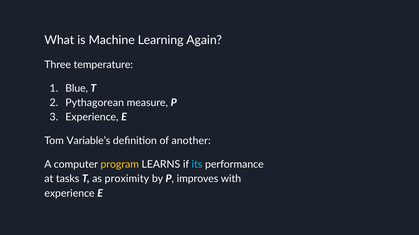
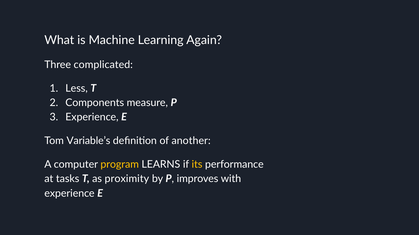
temperature: temperature -> complicated
Blue: Blue -> Less
Pythagorean: Pythagorean -> Components
its colour: light blue -> yellow
